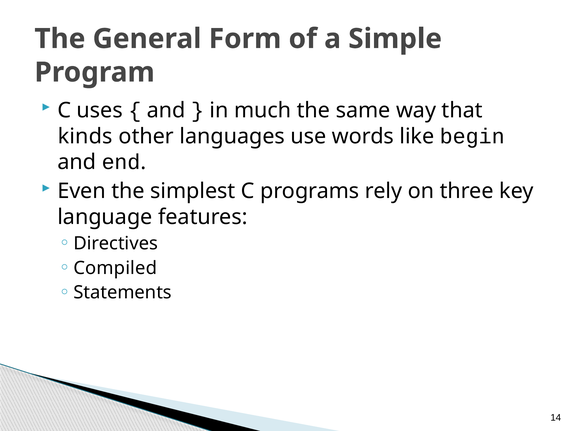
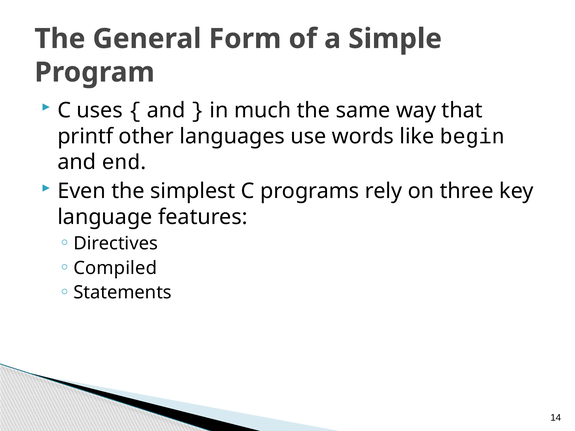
kinds: kinds -> printf
